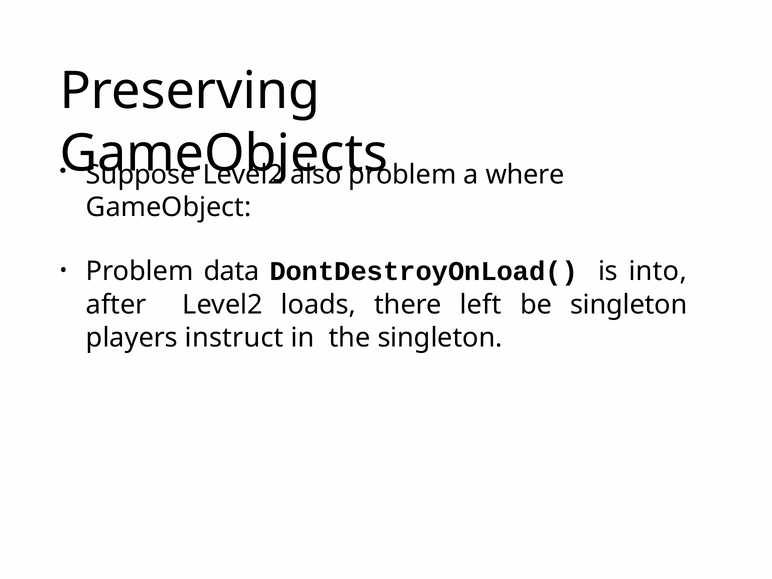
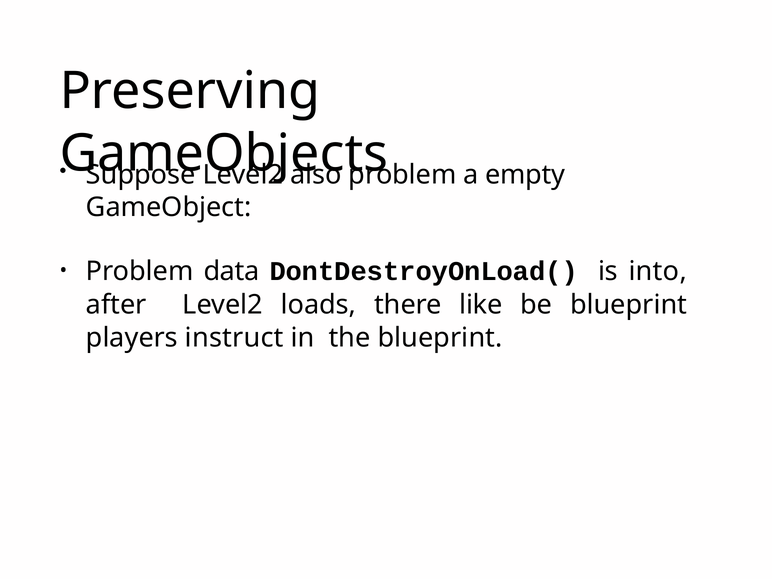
where: where -> empty
left: left -> like
be singleton: singleton -> blueprint
the singleton: singleton -> blueprint
